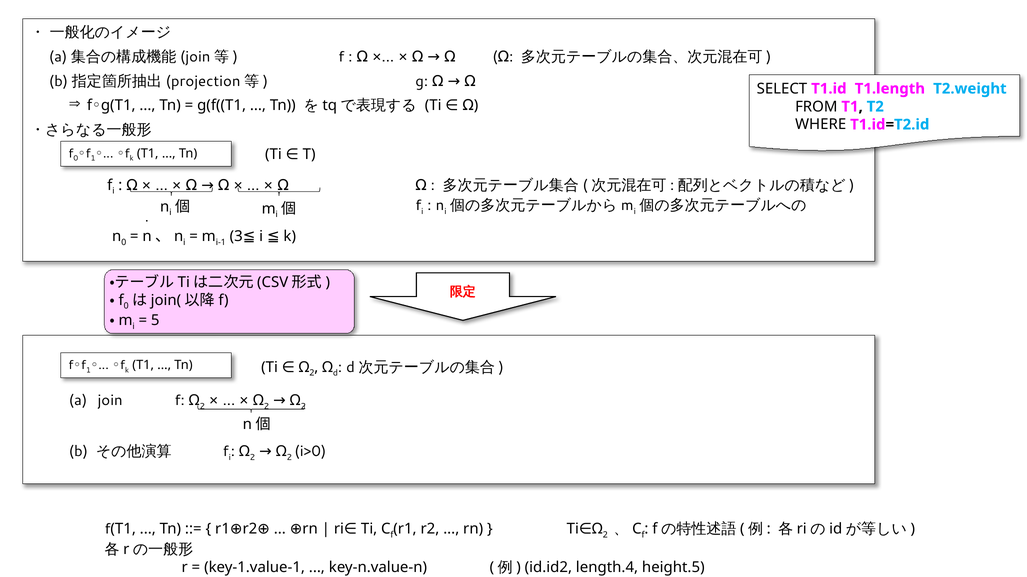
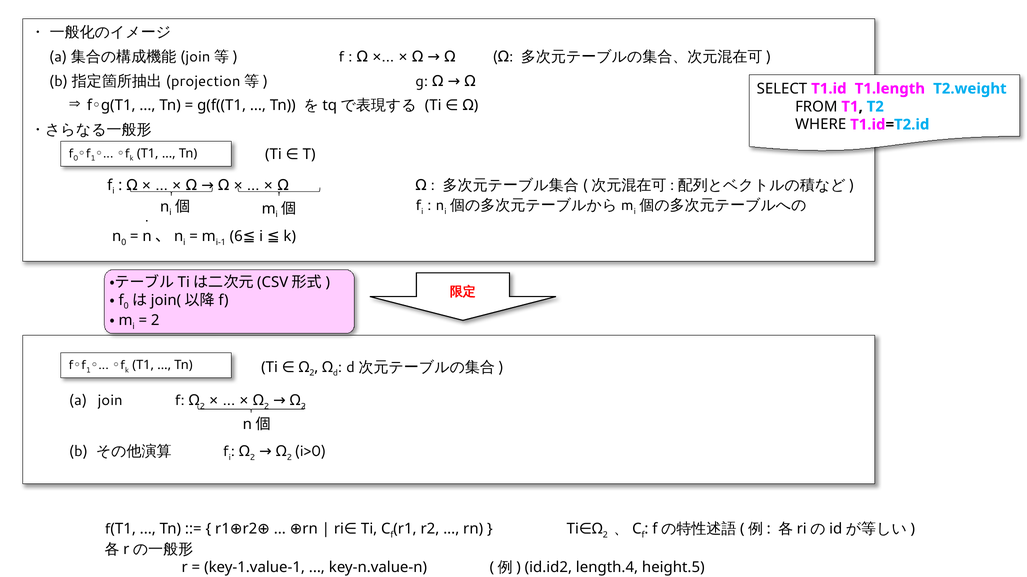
3: 3 -> 6
5 at (155, 321): 5 -> 2
